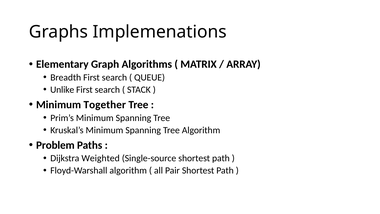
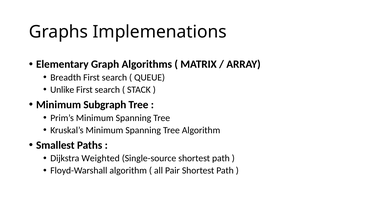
Together: Together -> Subgraph
Problem: Problem -> Smallest
